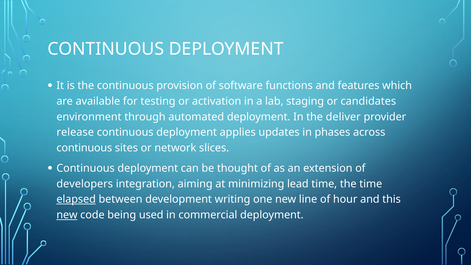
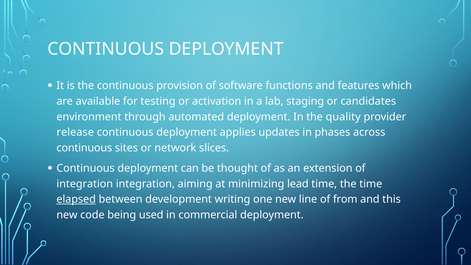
deliver: deliver -> quality
developers at (85, 184): developers -> integration
hour: hour -> from
new at (67, 215) underline: present -> none
